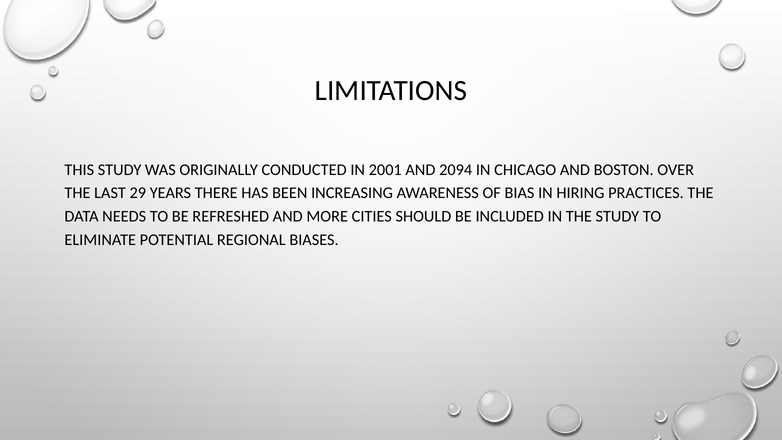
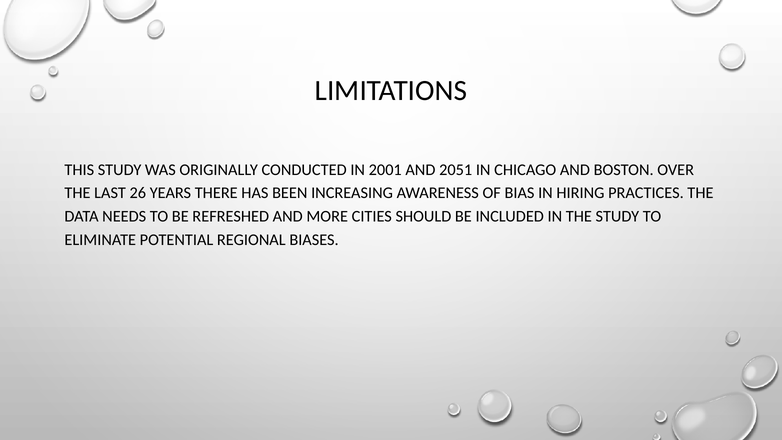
2094: 2094 -> 2051
29: 29 -> 26
